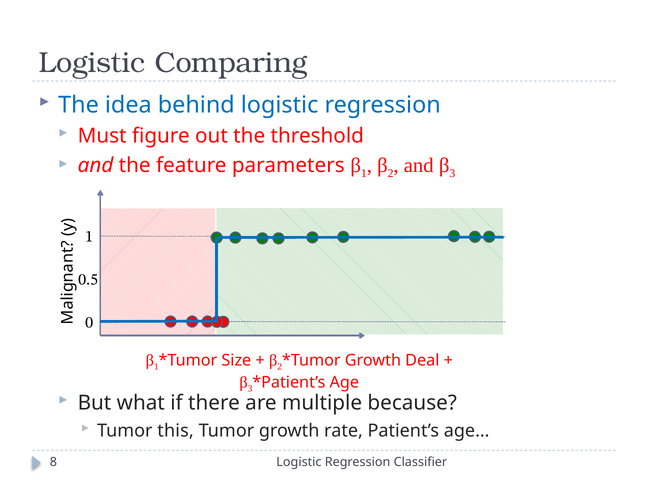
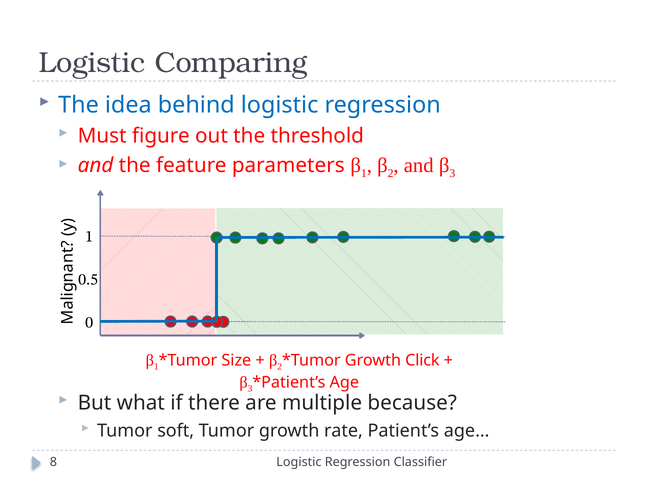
Deal: Deal -> Click
this: this -> soft
